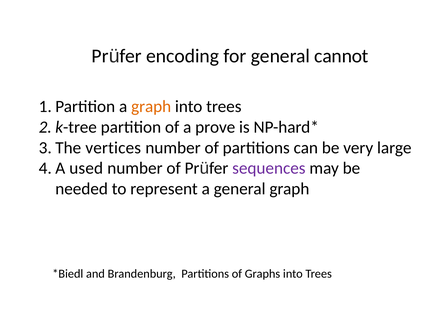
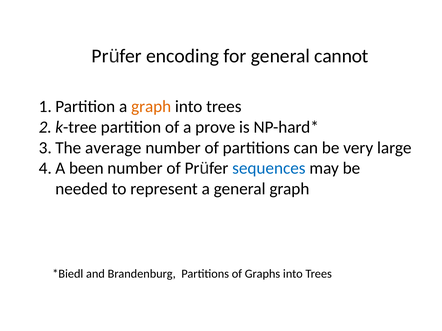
vertices: vertices -> average
used: used -> been
sequences colour: purple -> blue
